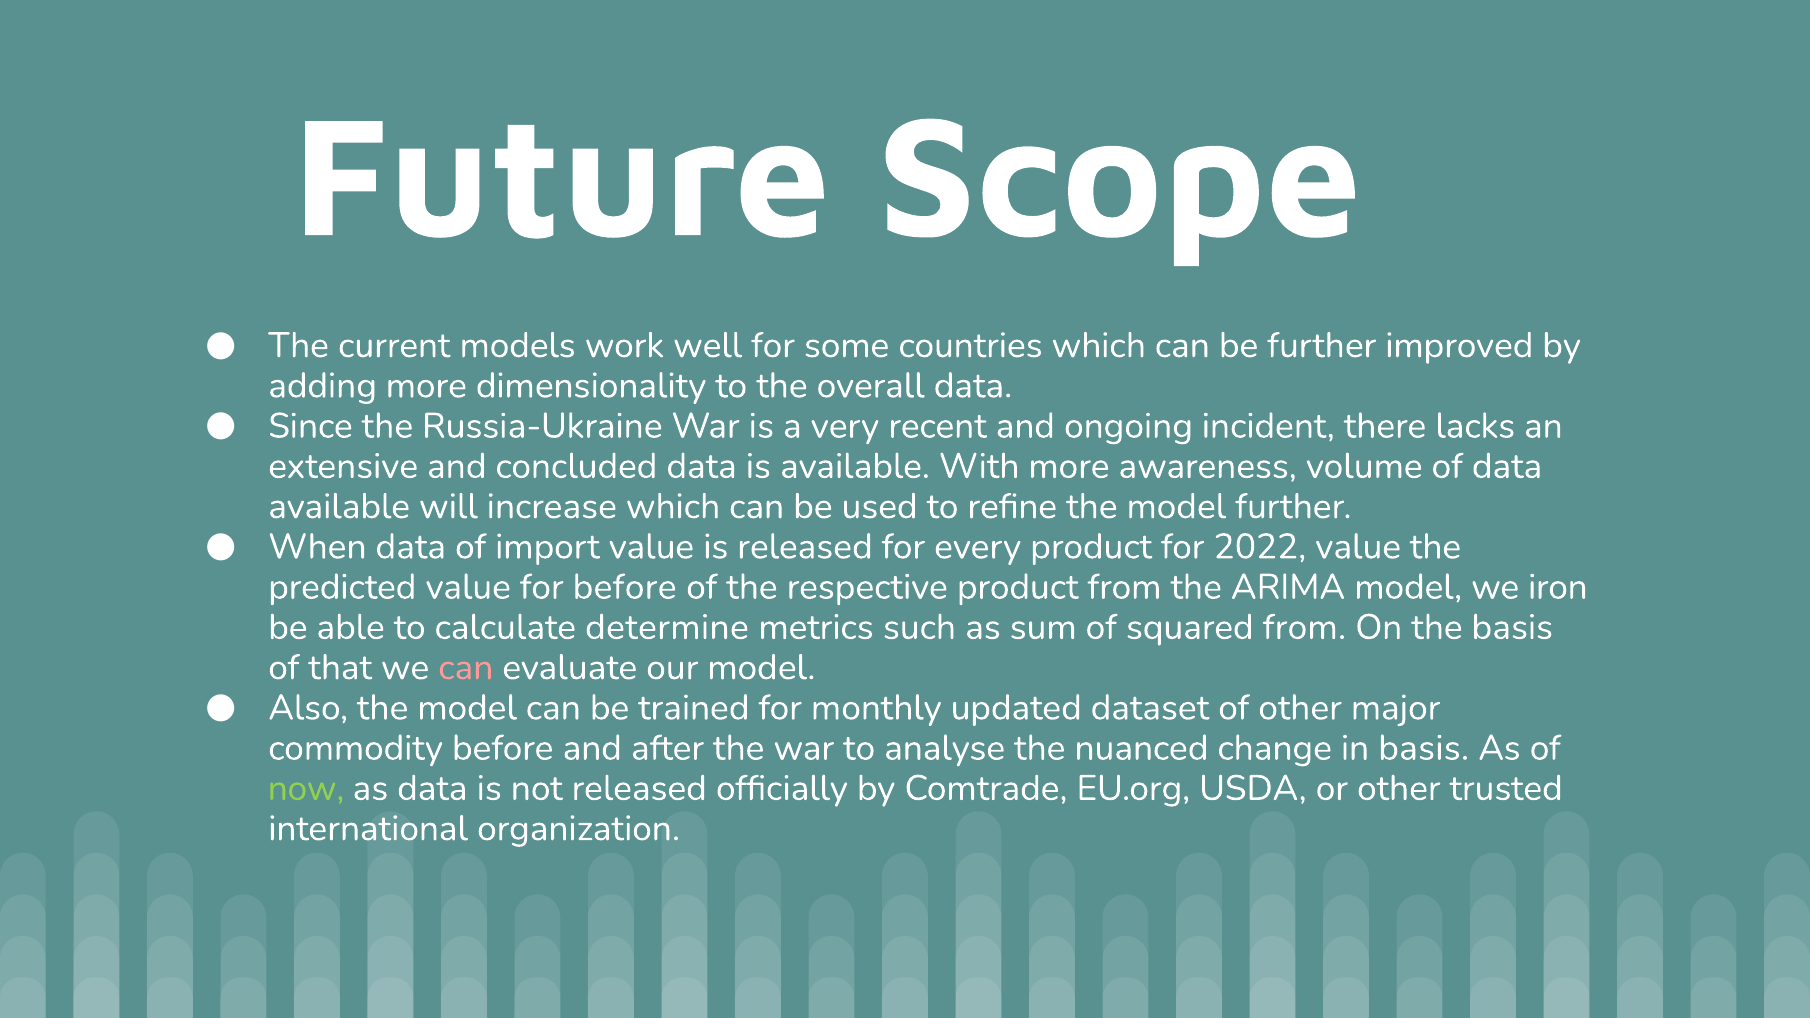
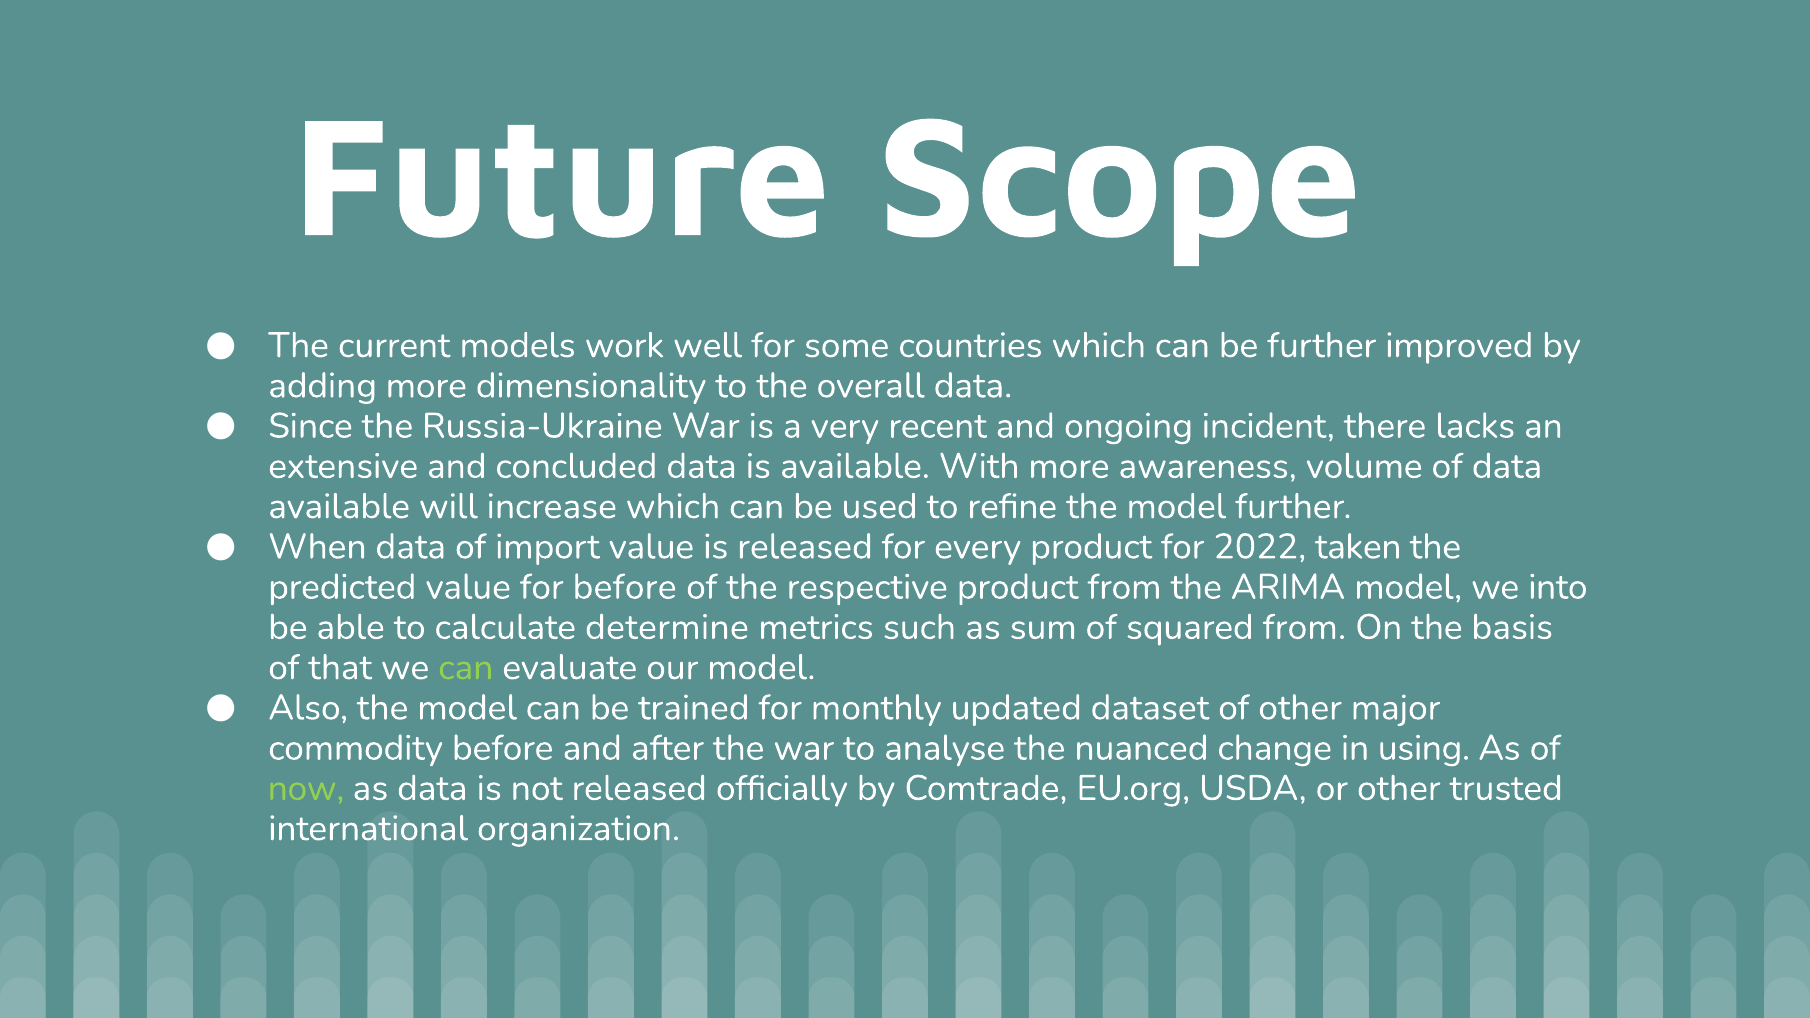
2022 value: value -> taken
iron: iron -> into
can at (466, 668) colour: pink -> light green
in basis: basis -> using
